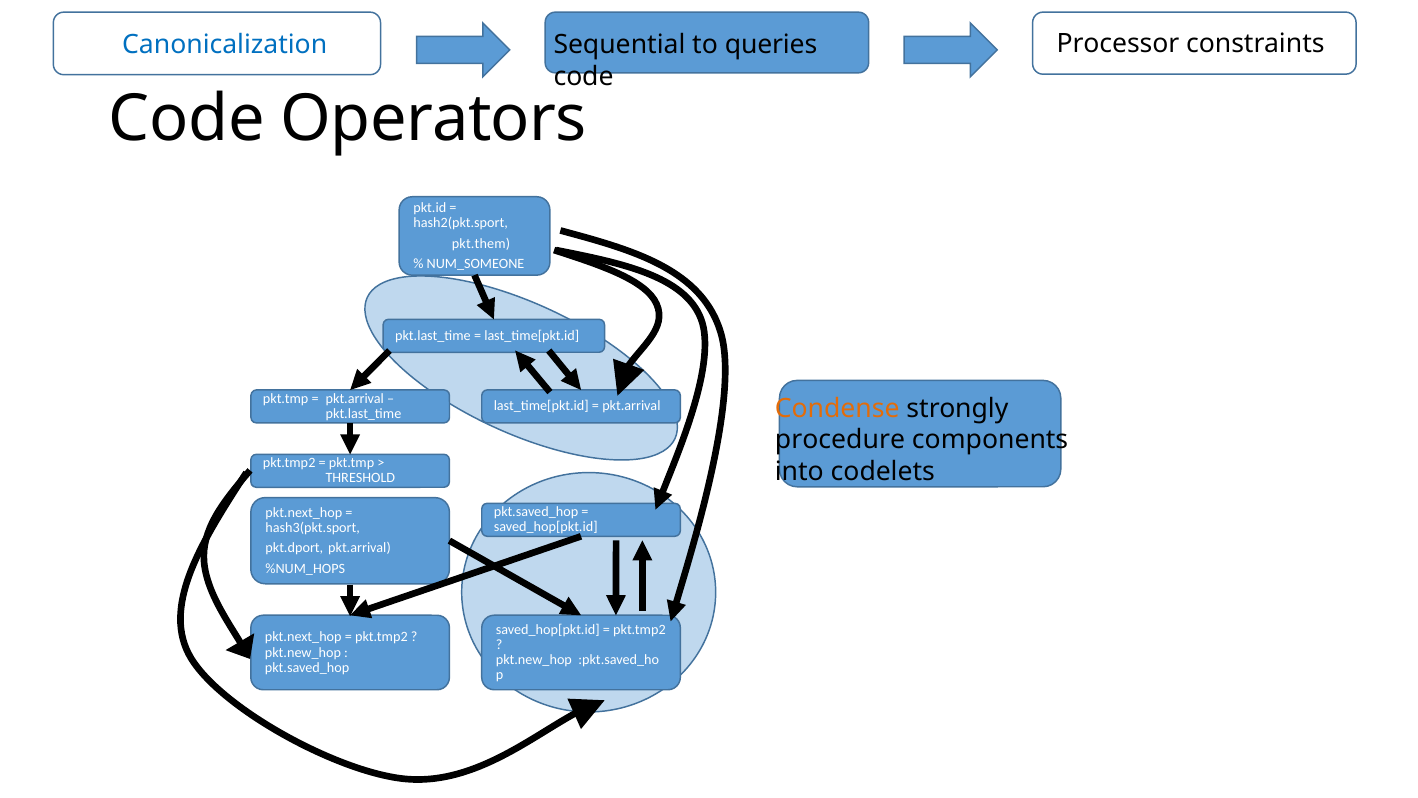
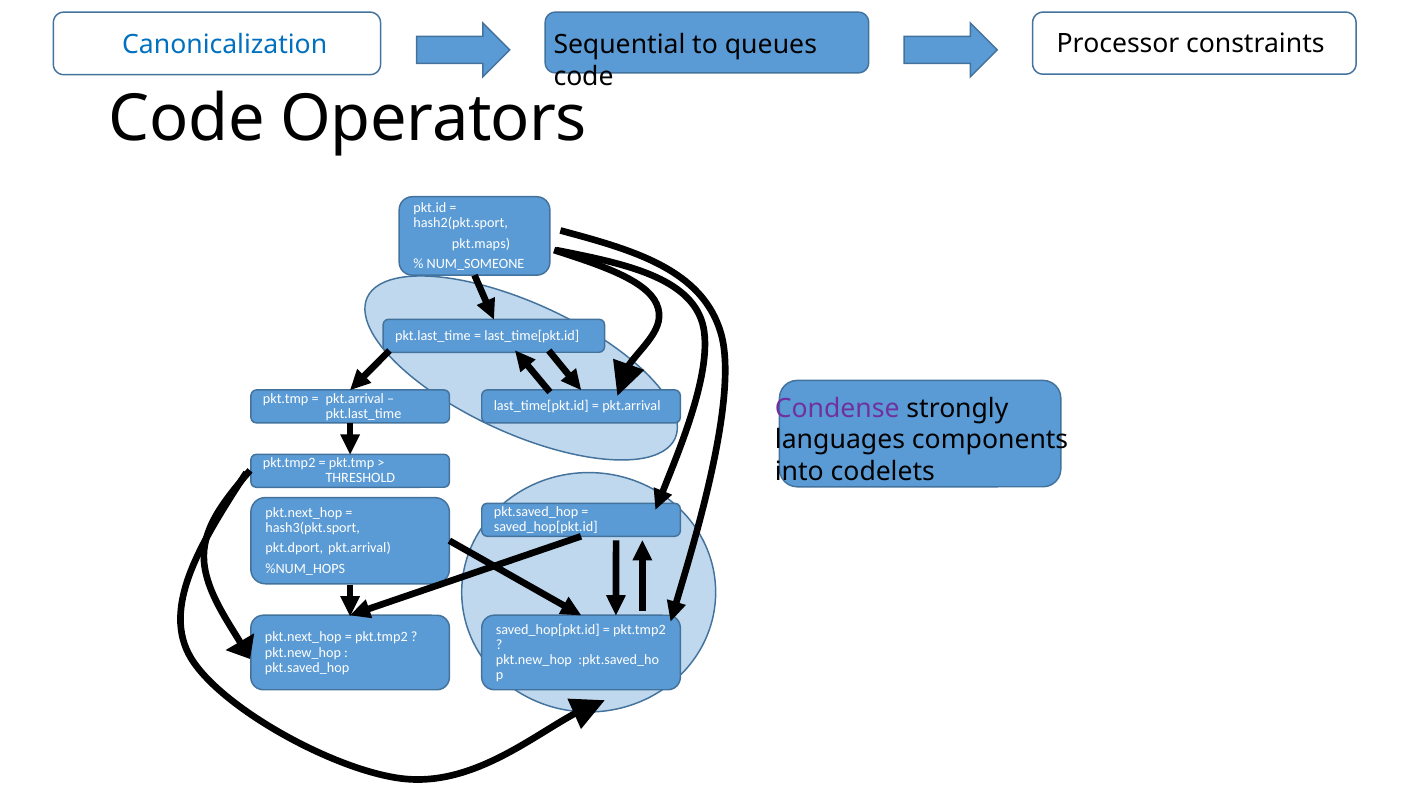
queries: queries -> queues
pkt.them: pkt.them -> pkt.maps
Condense colour: orange -> purple
procedure: procedure -> languages
